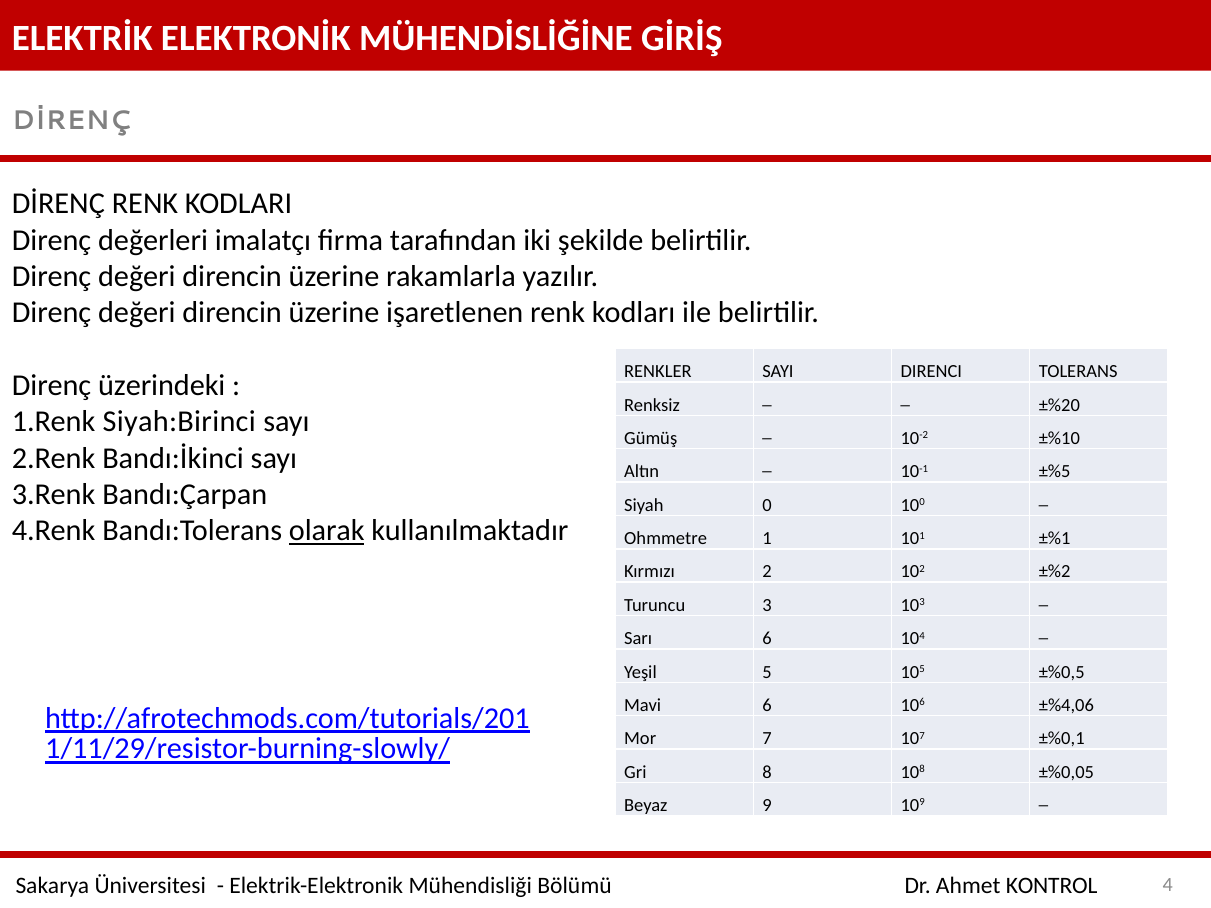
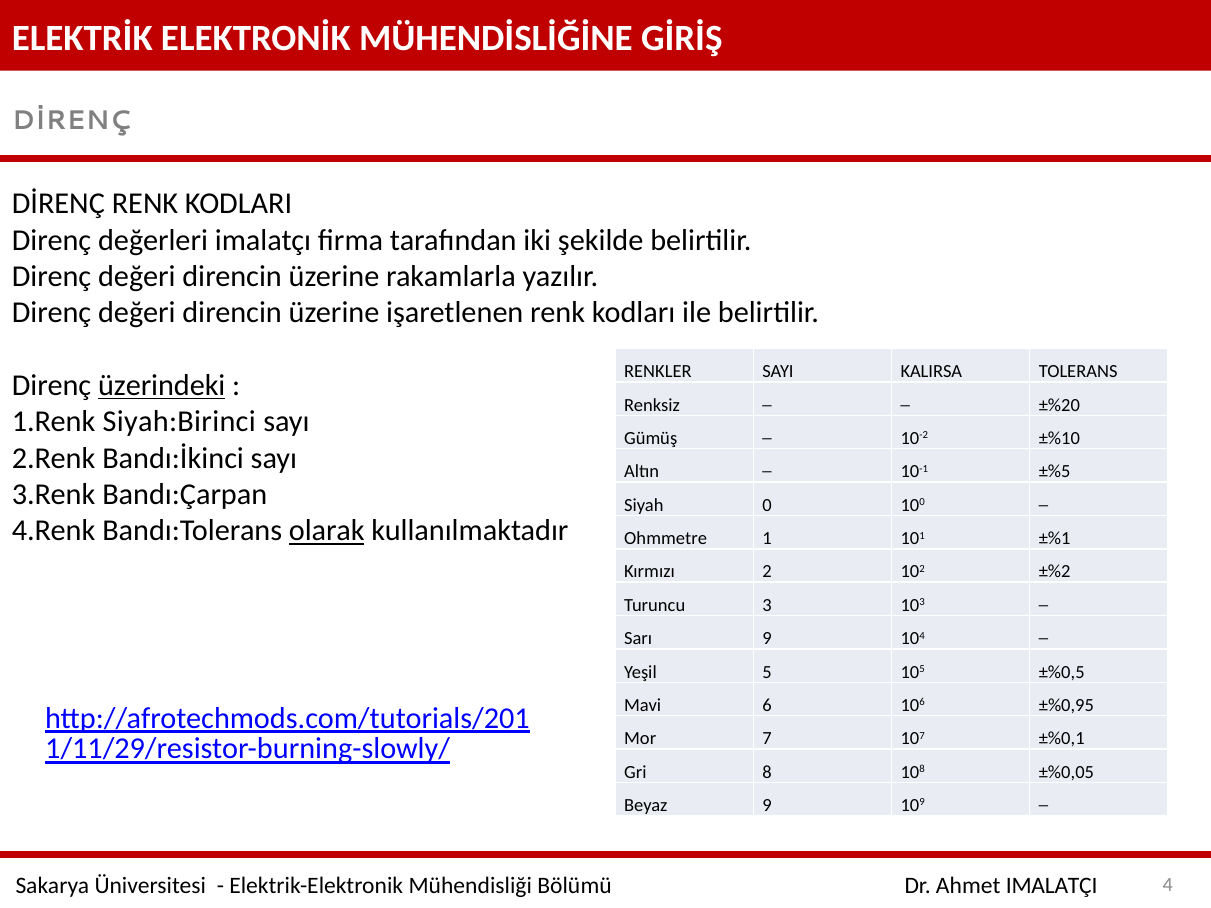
DIRENCI: DIRENCI -> KALIRSA
üzerindeki underline: none -> present
Sarı 6: 6 -> 9
±%4,06: ±%4,06 -> ±%0,95
KONTROL: KONTROL -> IMALATÇI
